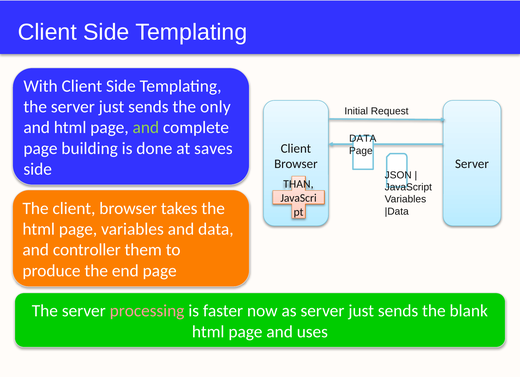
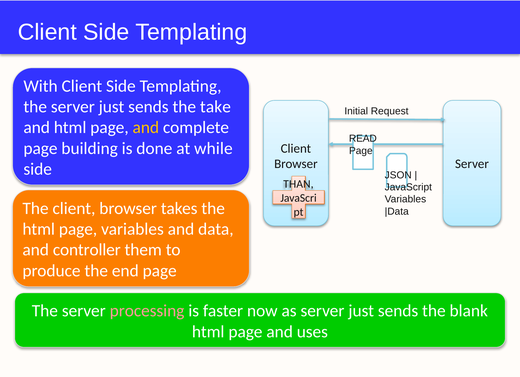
only: only -> take
and at (146, 128) colour: light green -> yellow
DATA at (363, 139): DATA -> READ
saves: saves -> while
